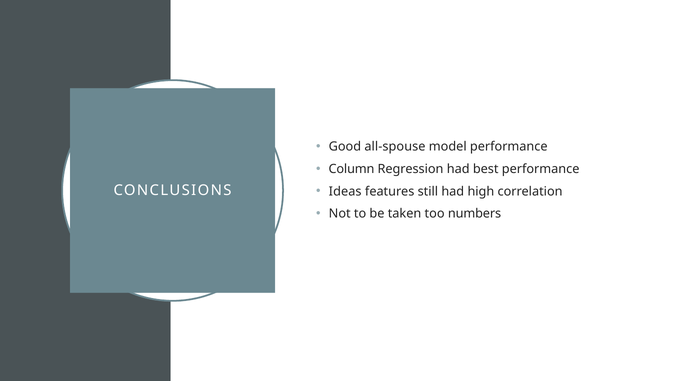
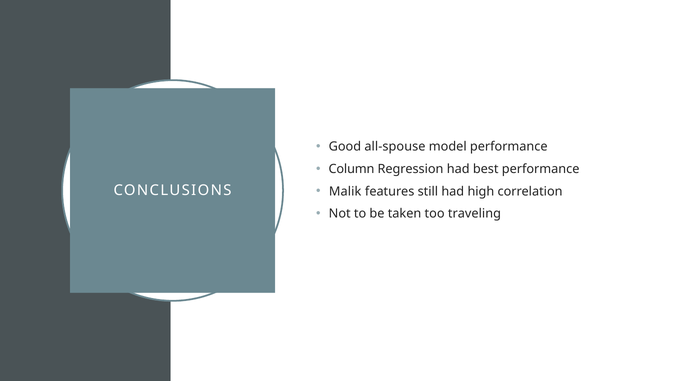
Ideas: Ideas -> Malik
numbers: numbers -> traveling
